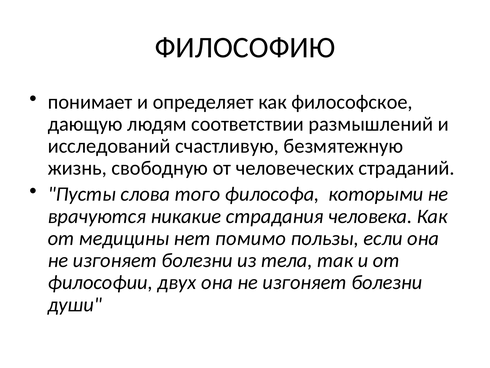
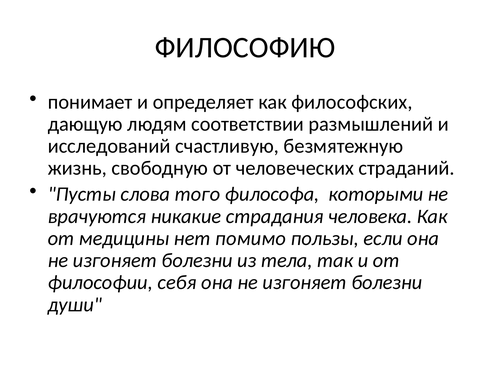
философское: философское -> философских
двух: двух -> себя
